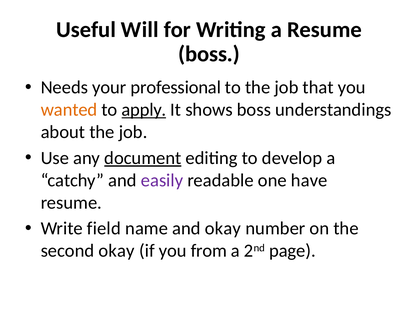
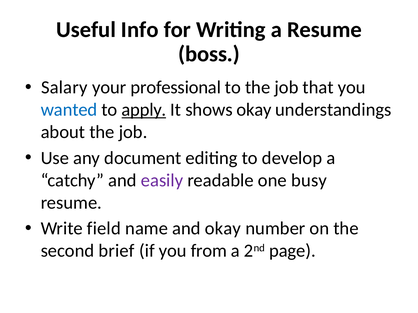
Will: Will -> Info
Needs: Needs -> Salary
wanted colour: orange -> blue
shows boss: boss -> okay
document underline: present -> none
have: have -> busy
second okay: okay -> brief
